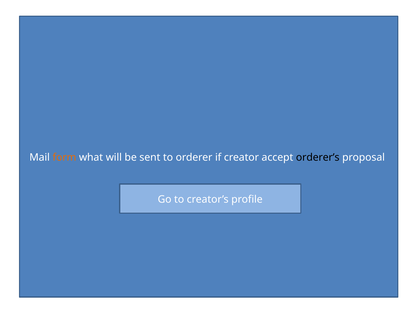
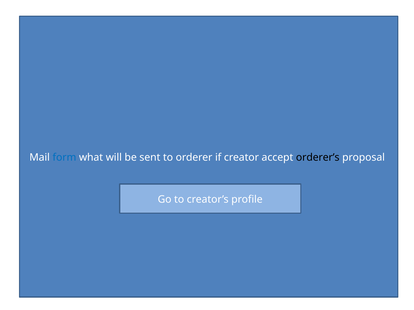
form colour: orange -> blue
